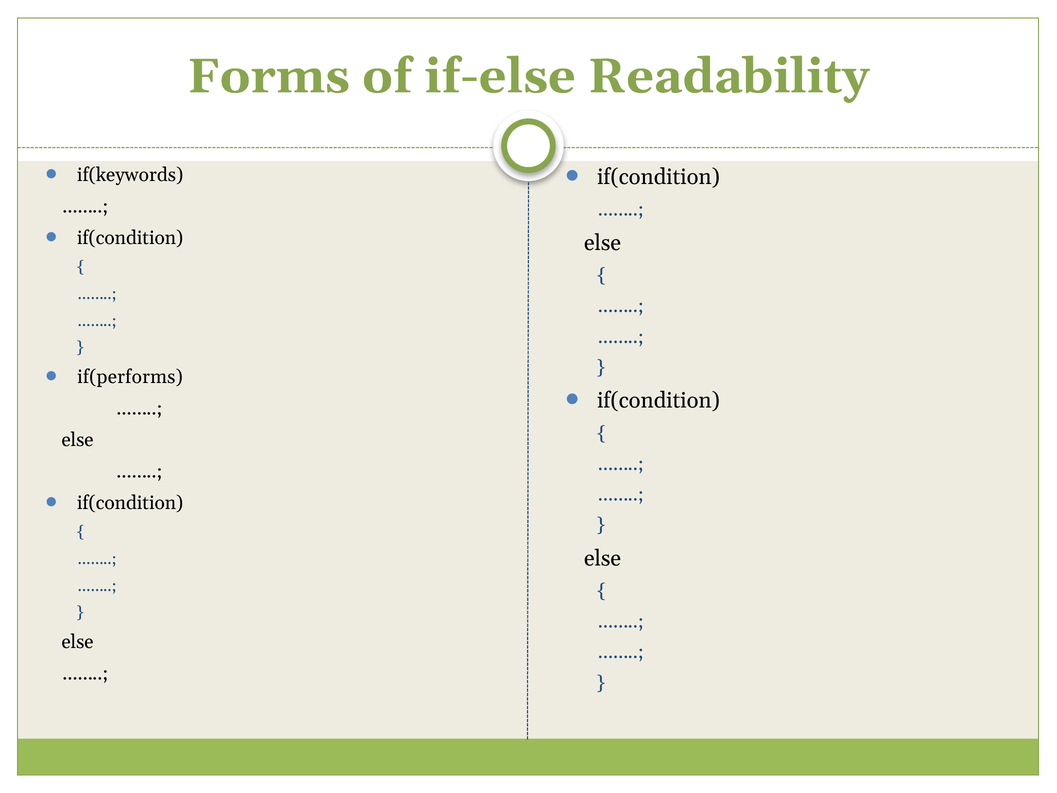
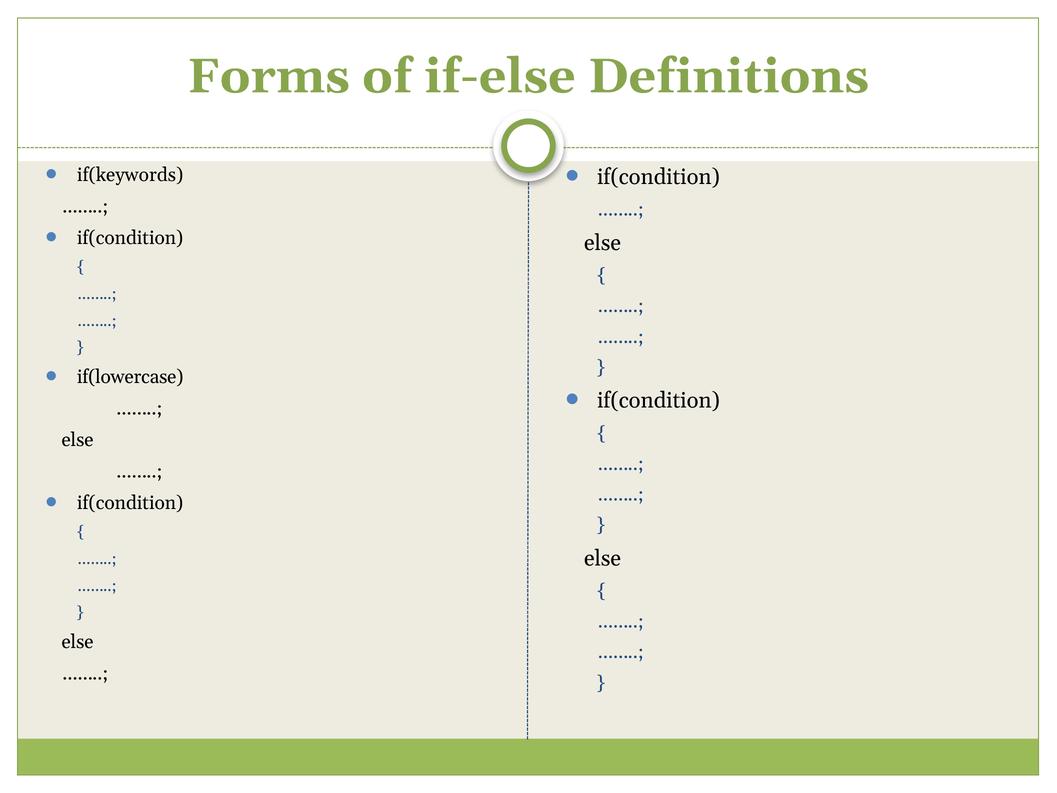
Readability: Readability -> Definitions
if(performs: if(performs -> if(lowercase
